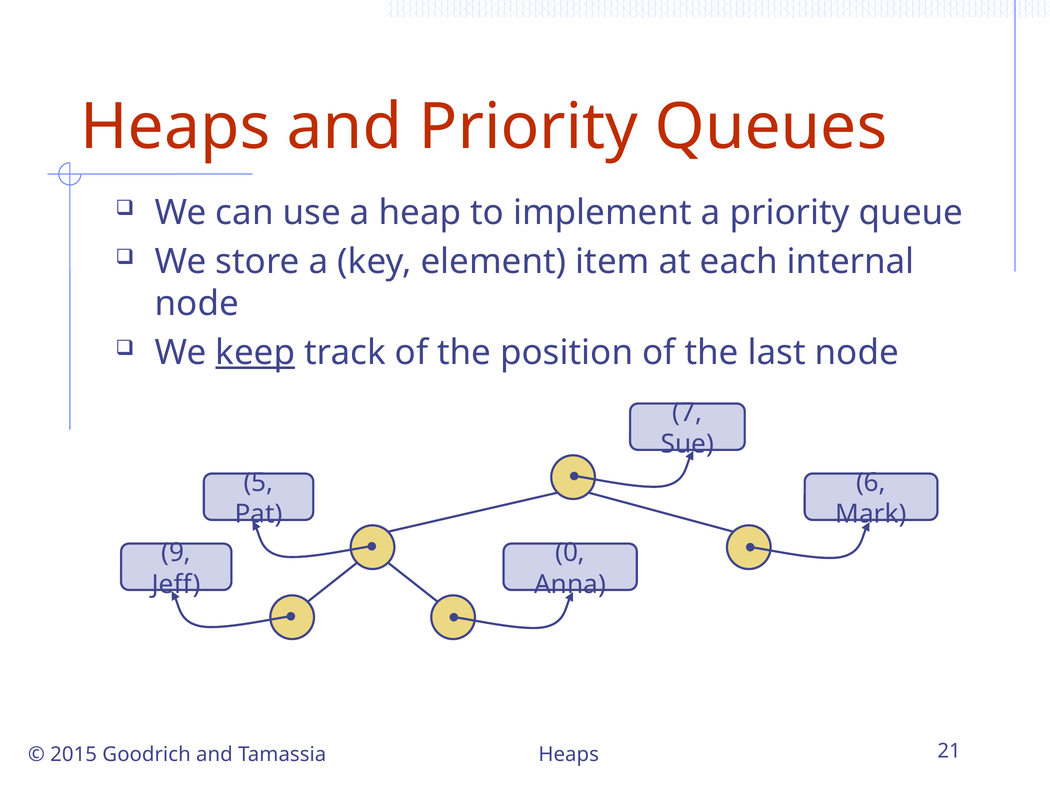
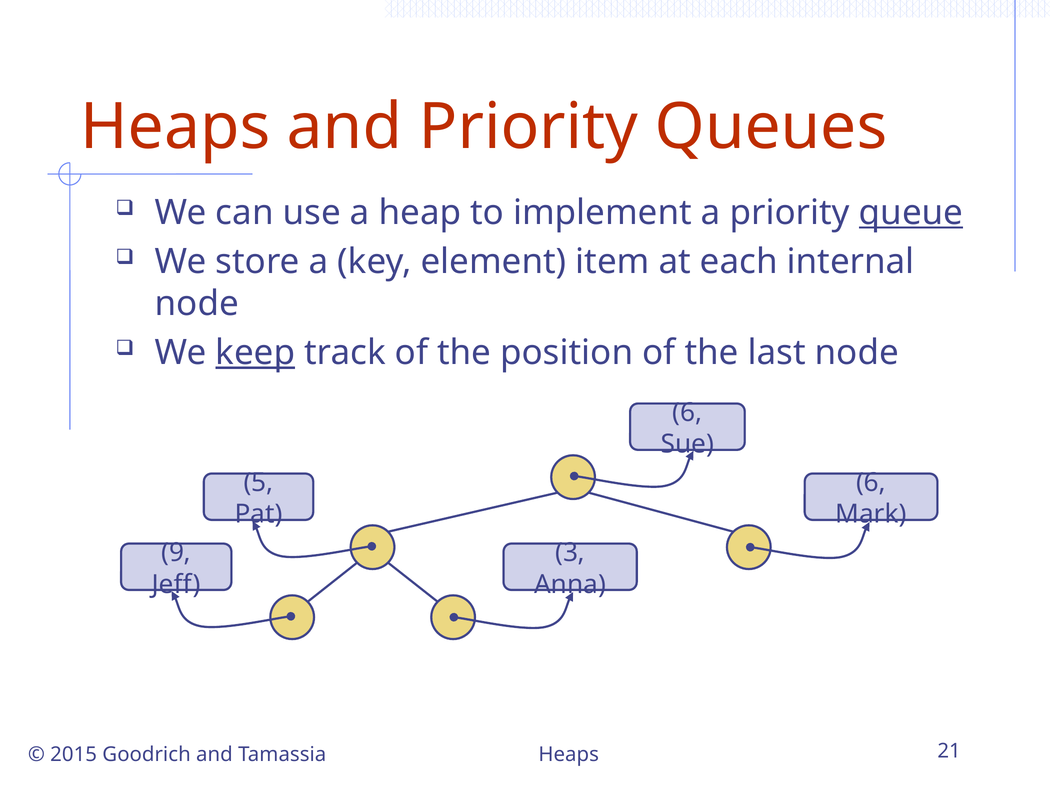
queue underline: none -> present
7 at (687, 412): 7 -> 6
0: 0 -> 3
